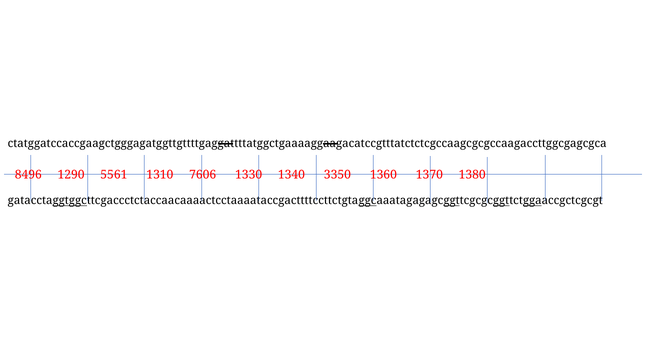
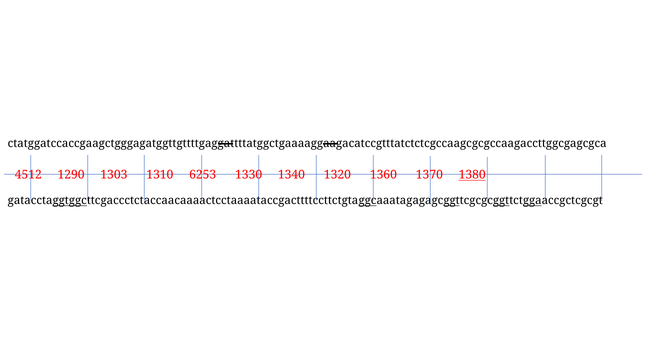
8496: 8496 -> 4512
5561: 5561 -> 1303
7606: 7606 -> 6253
3350: 3350 -> 1320
1380 underline: none -> present
